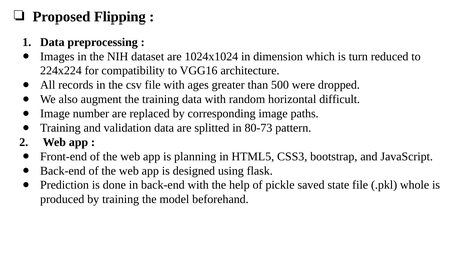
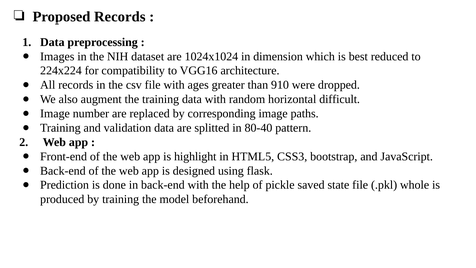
Proposed Flipping: Flipping -> Records
turn: turn -> best
500: 500 -> 910
80-73: 80-73 -> 80-40
planning: planning -> highlight
